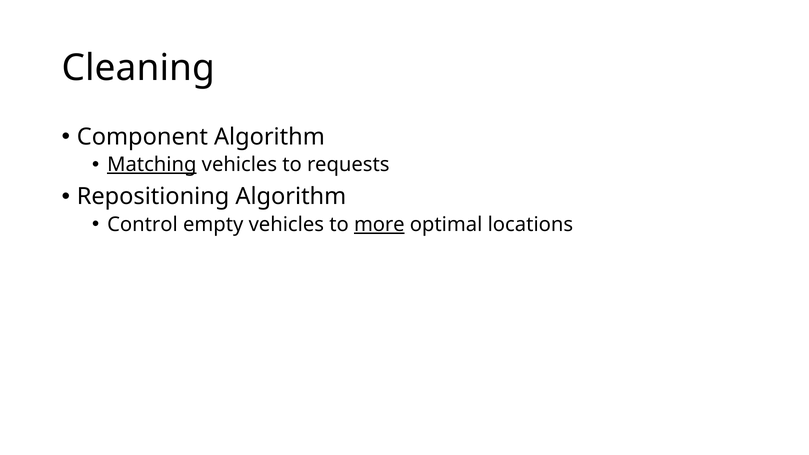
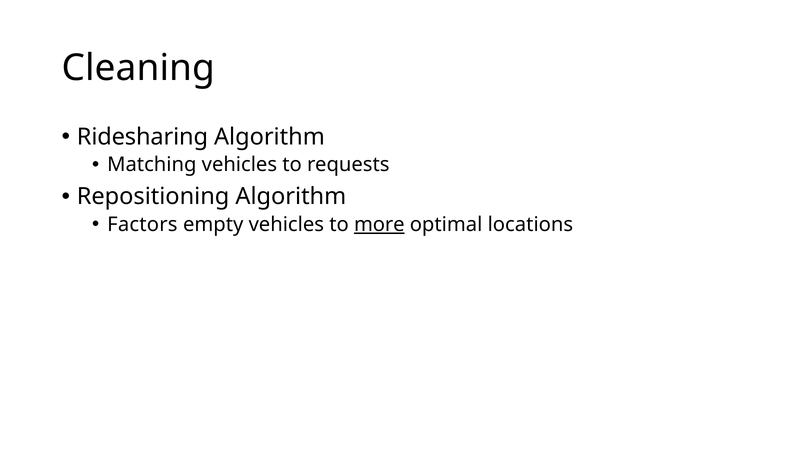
Component: Component -> Ridesharing
Matching underline: present -> none
Control: Control -> Factors
